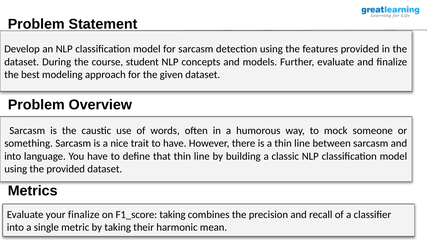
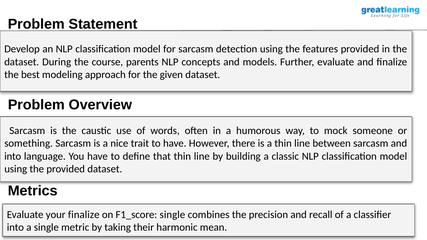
student: student -> parents
F1_score taking: taking -> single
